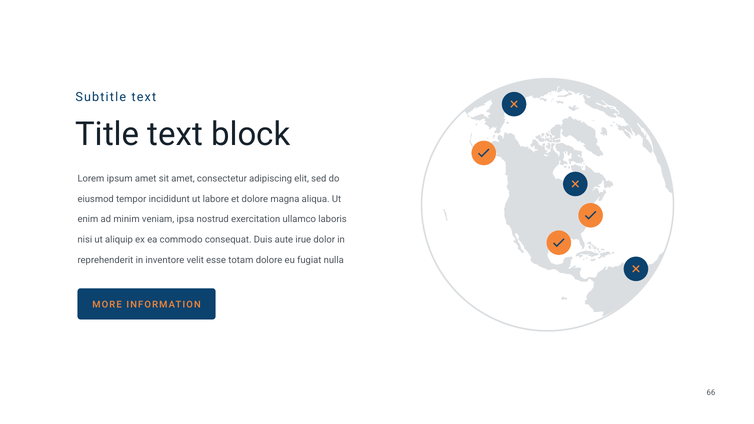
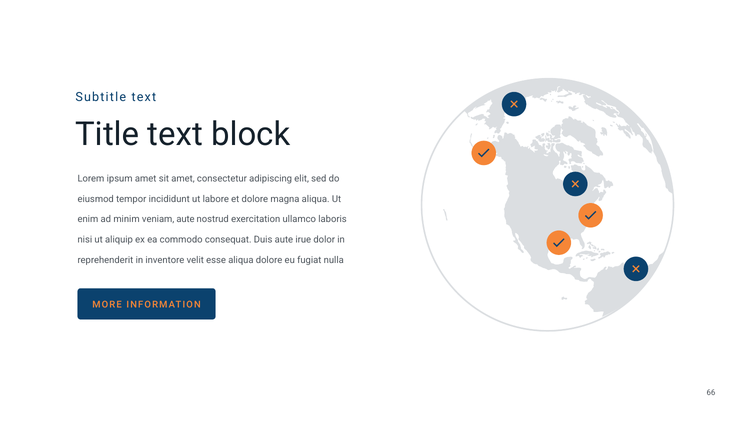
veniam ipsa: ipsa -> aute
esse totam: totam -> aliqua
